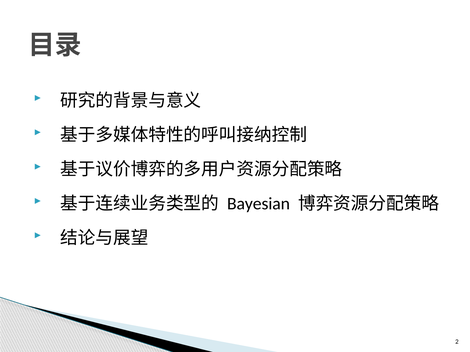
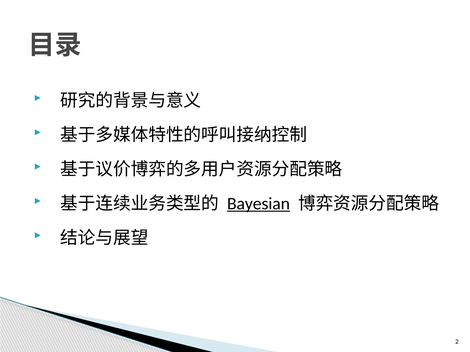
Bayesian underline: none -> present
